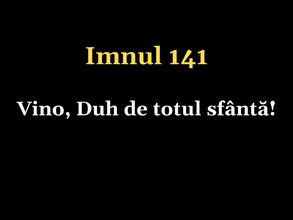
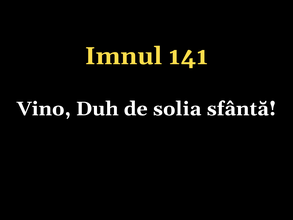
totul: totul -> solia
